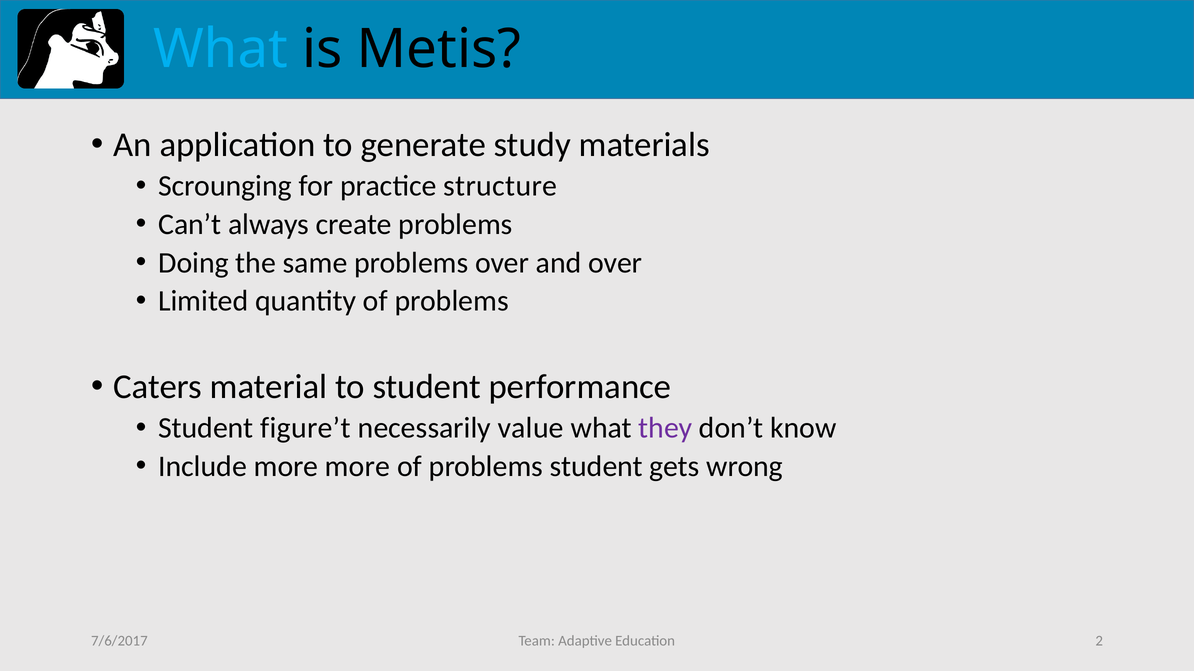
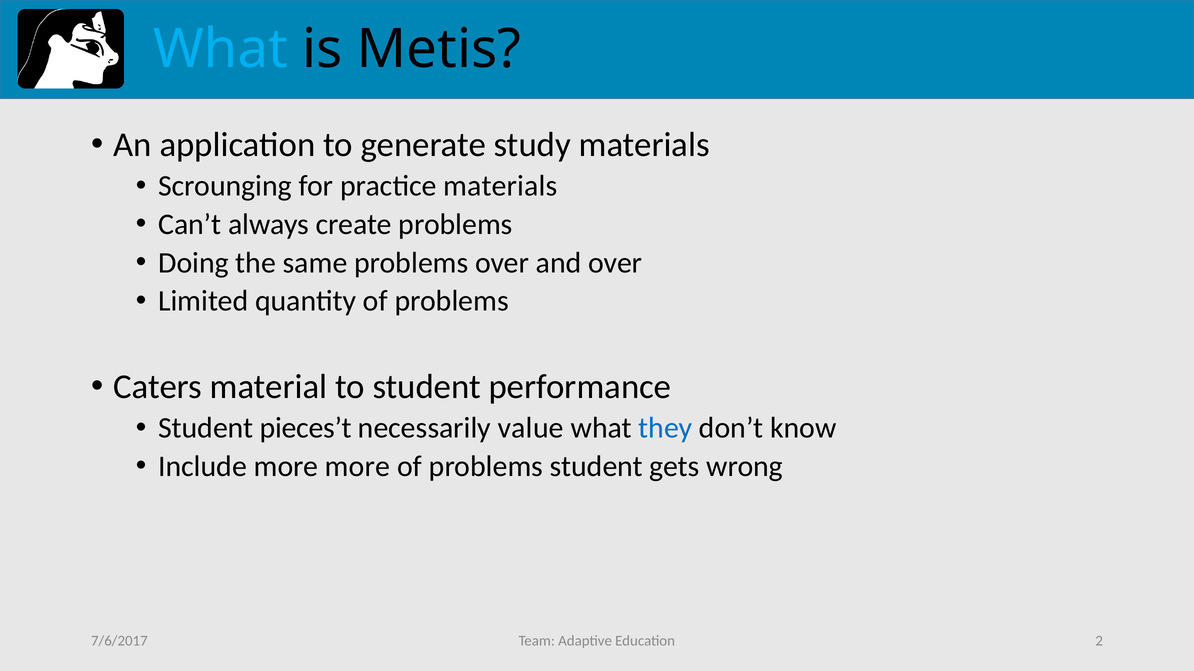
practice structure: structure -> materials
figure’t: figure’t -> pieces’t
they colour: purple -> blue
